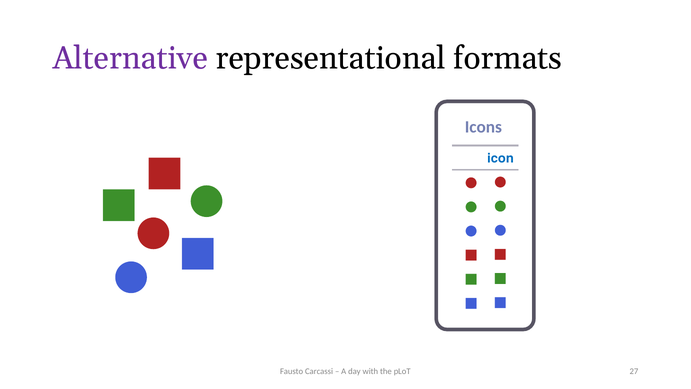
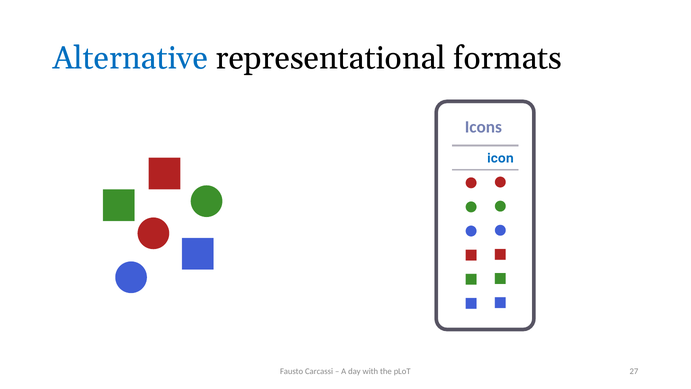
Alternative colour: purple -> blue
